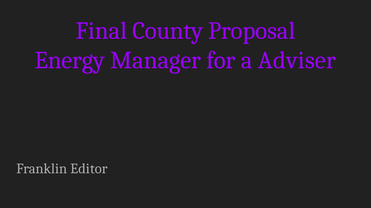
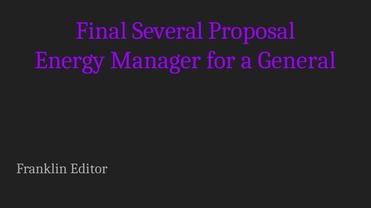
County: County -> Several
Adviser: Adviser -> General
